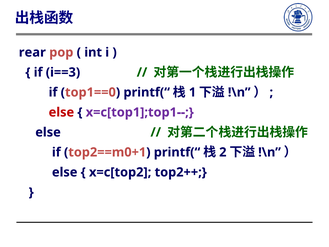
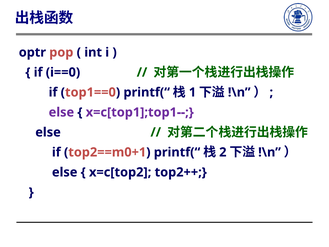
rear: rear -> optr
i==3: i==3 -> i==0
else at (61, 112) colour: red -> purple
